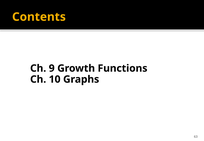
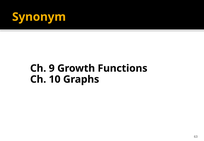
Contents: Contents -> Synonym
